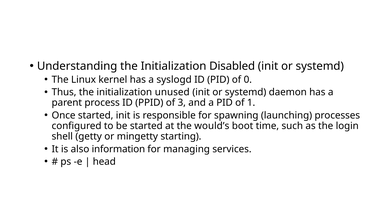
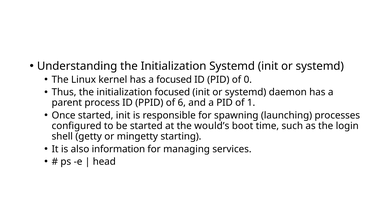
Initialization Disabled: Disabled -> Systemd
a syslogd: syslogd -> focused
initialization unused: unused -> focused
3: 3 -> 6
